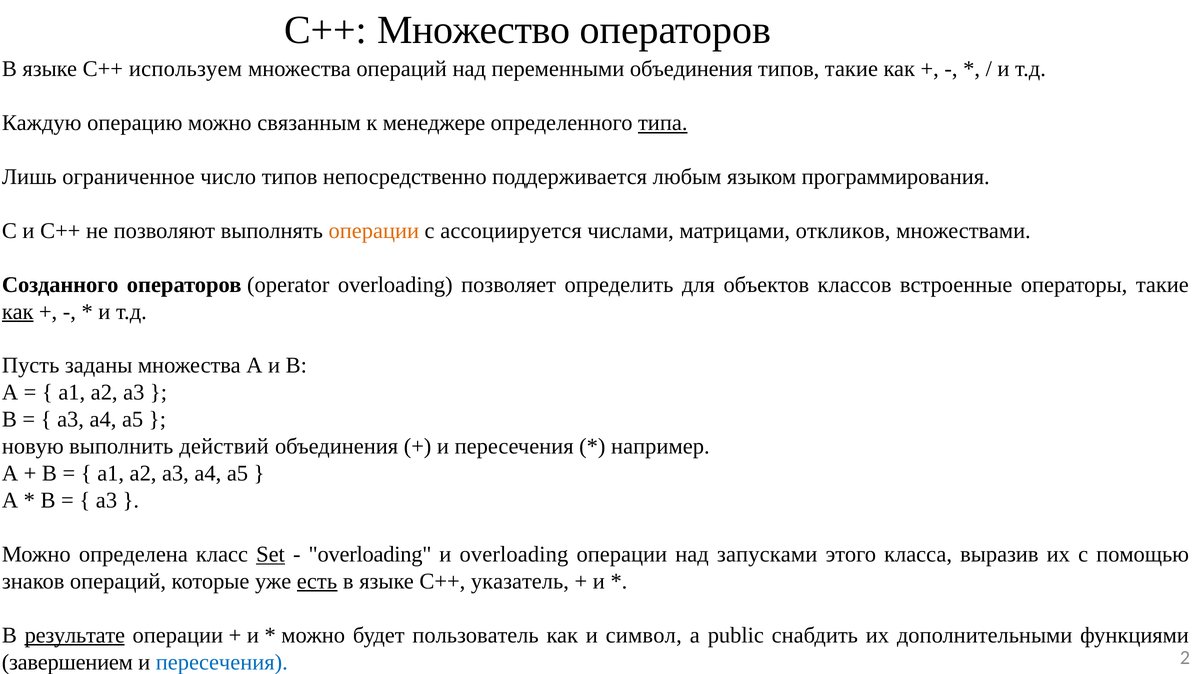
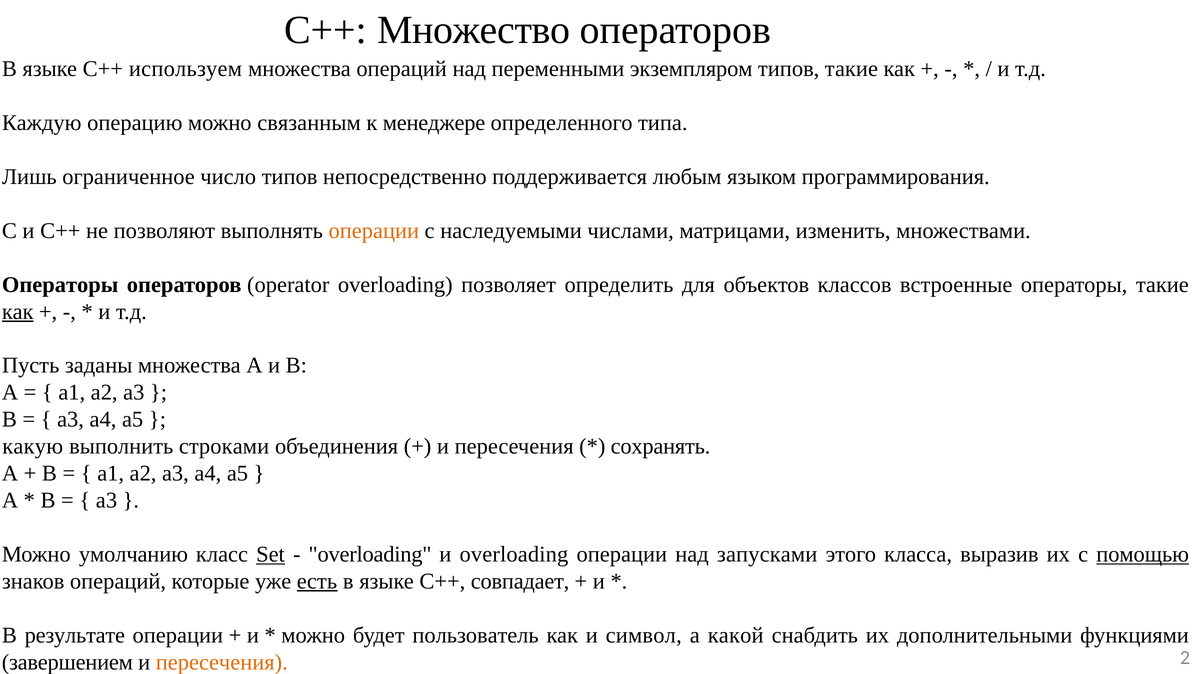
переменными объединения: объединения -> экземпляром
типа underline: present -> none
ассоциируется: ассоциируется -> наследуемыми
откликов: откликов -> изменить
Созданного at (60, 285): Созданного -> Операторы
новую: новую -> какую
действий: действий -> строками
например: например -> сохранять
определена: определена -> умолчанию
помощью underline: none -> present
указатель: указатель -> совпадает
результате underline: present -> none
public: public -> какой
пересечения at (222, 663) colour: blue -> orange
